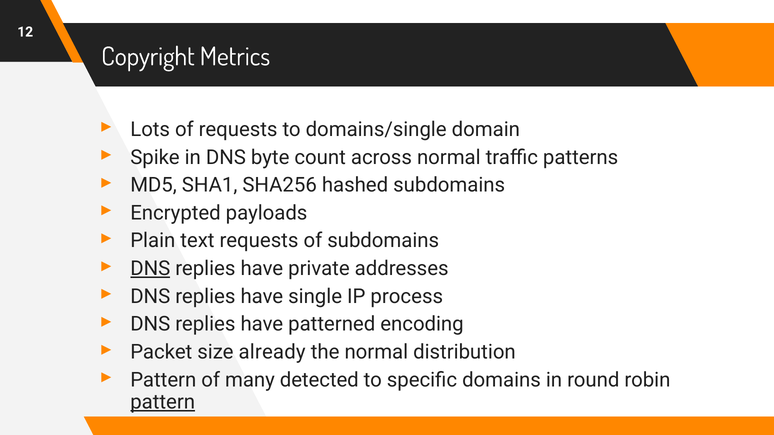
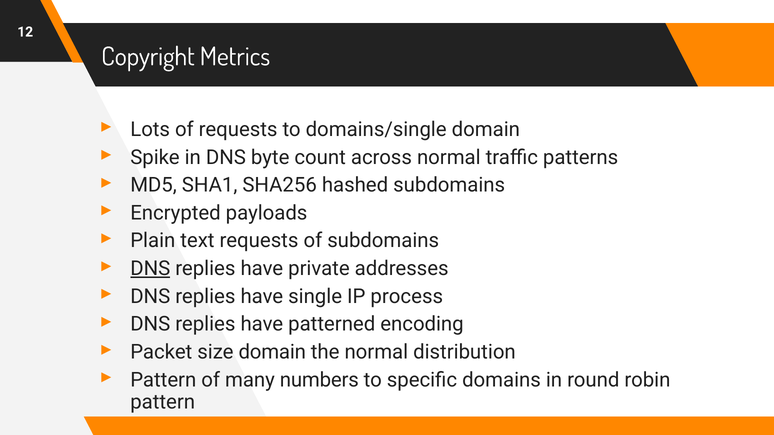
size already: already -> domain
detected: detected -> numbers
pattern at (163, 402) underline: present -> none
